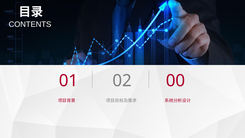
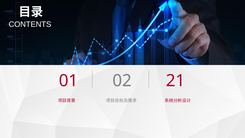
00: 00 -> 21
